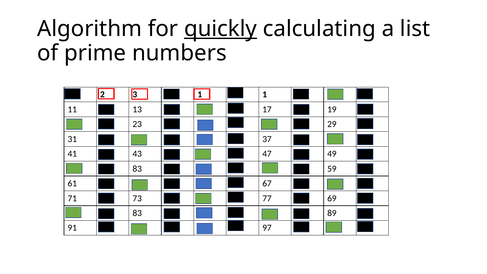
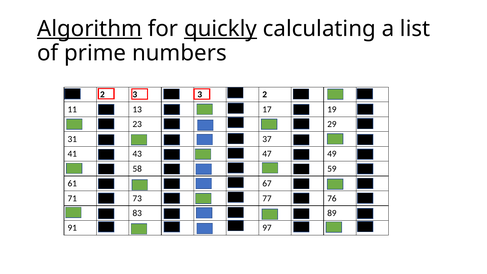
Algorithm underline: none -> present
1 at (200, 95): 1 -> 3
1 at (265, 95): 1 -> 2
83 at (137, 169): 83 -> 58
69 at (332, 198): 69 -> 76
